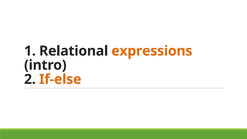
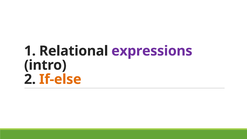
expressions colour: orange -> purple
